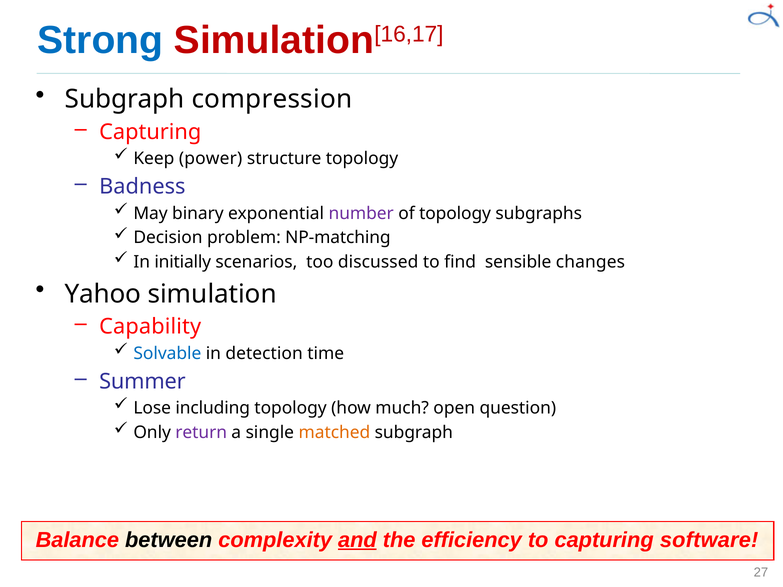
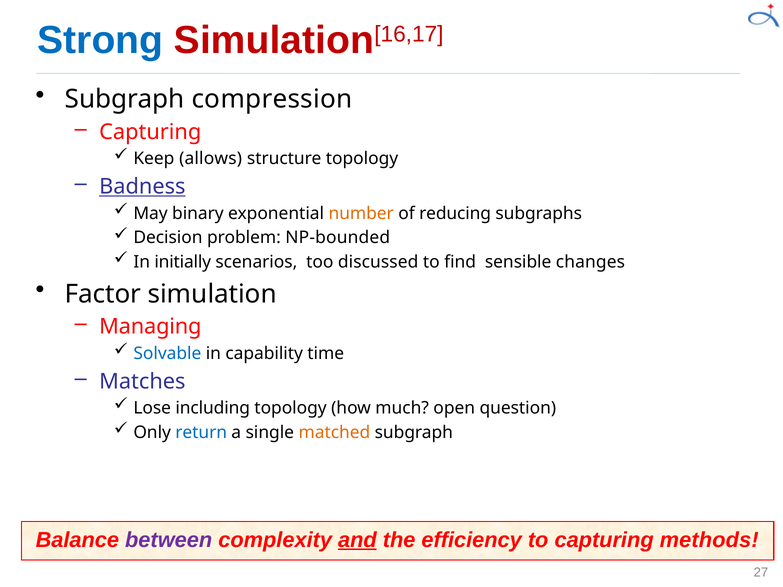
power: power -> allows
Badness underline: none -> present
number colour: purple -> orange
of topology: topology -> reducing
NP-matching: NP-matching -> NP-bounded
Yahoo: Yahoo -> Factor
Capability: Capability -> Managing
detection: detection -> capability
Summer: Summer -> Matches
return colour: purple -> blue
between colour: black -> purple
software: software -> methods
